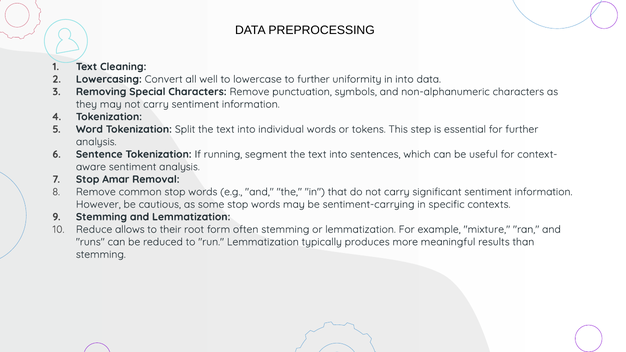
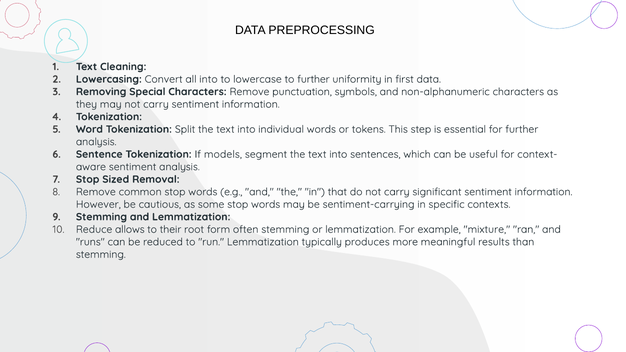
all well: well -> into
in into: into -> first
running: running -> models
Amar: Amar -> Sized
